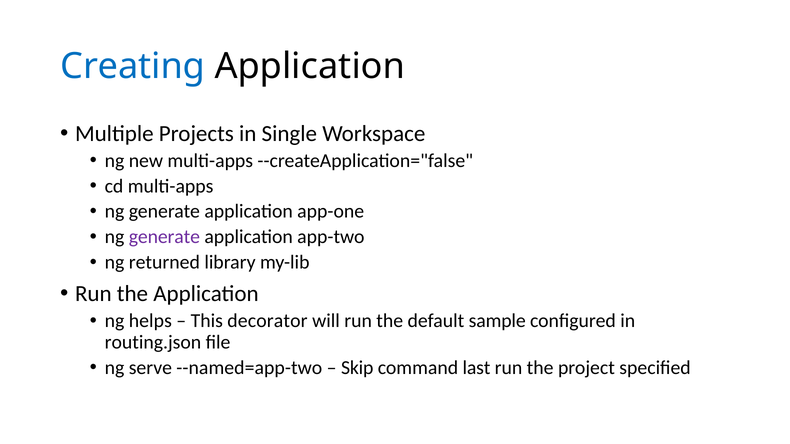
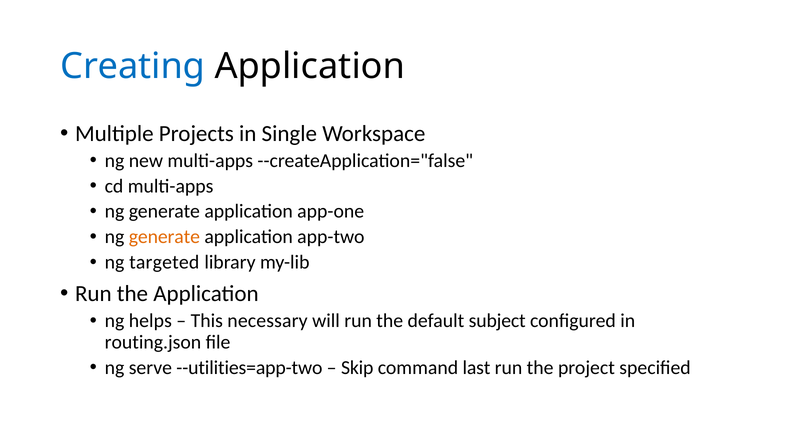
generate at (164, 237) colour: purple -> orange
returned: returned -> targeted
decorator: decorator -> necessary
sample: sample -> subject
--named=app-two: --named=app-two -> --utilities=app-two
